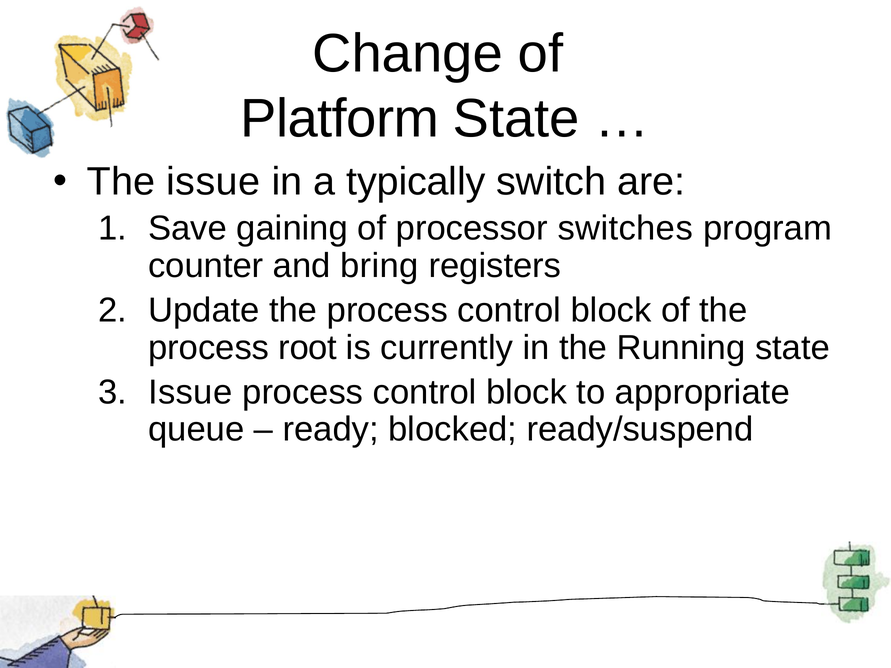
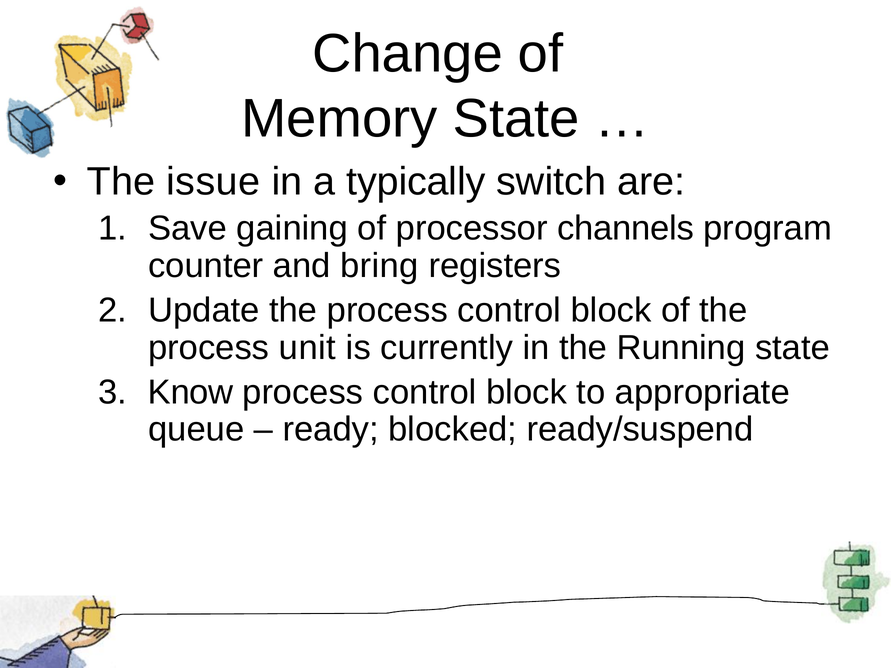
Platform: Platform -> Memory
switches: switches -> channels
root: root -> unit
Issue at (190, 392): Issue -> Know
